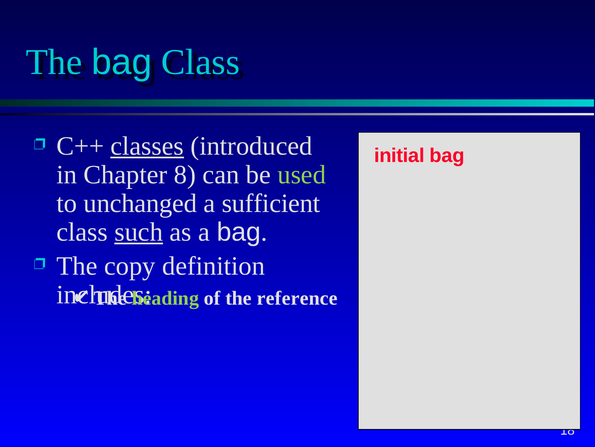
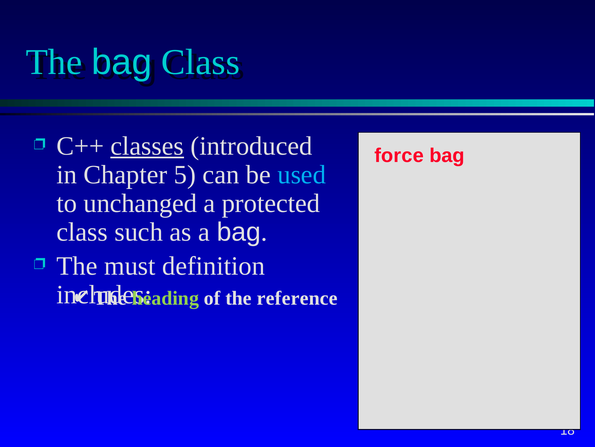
initial: initial -> force
8: 8 -> 5
used colour: light green -> light blue
sufficient: sufficient -> protected
such underline: present -> none
copy: copy -> must
